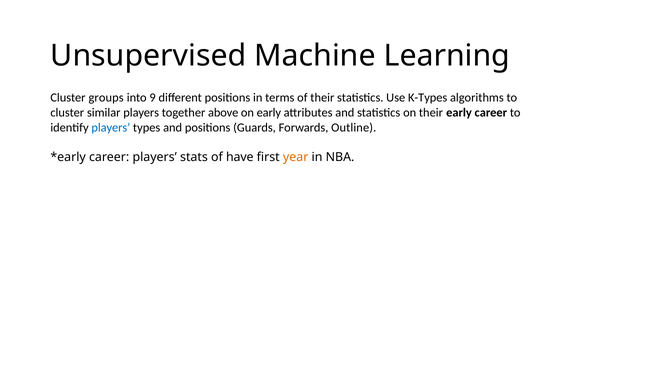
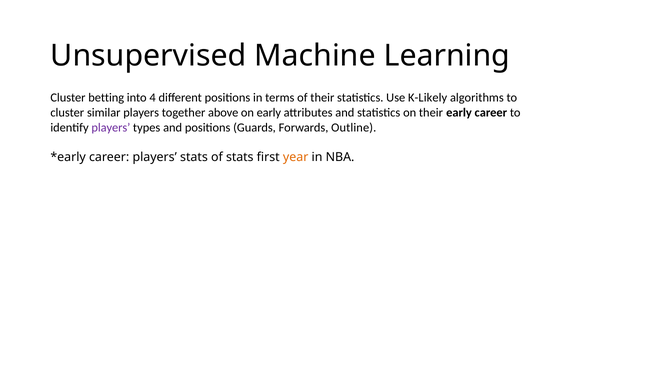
groups: groups -> betting
9: 9 -> 4
K-Types: K-Types -> K-Likely
players at (111, 128) colour: blue -> purple
of have: have -> stats
